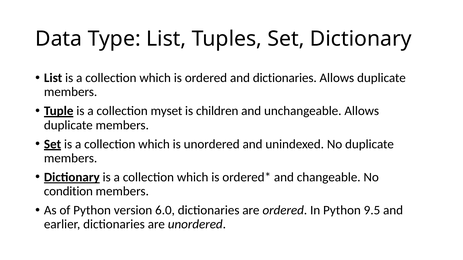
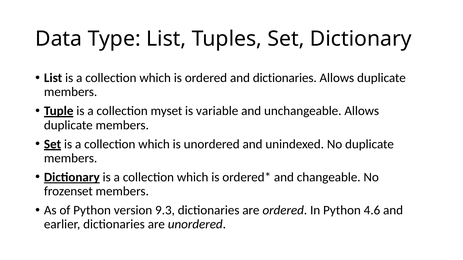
children: children -> variable
condition: condition -> frozenset
6.0: 6.0 -> 9.3
9.5: 9.5 -> 4.6
